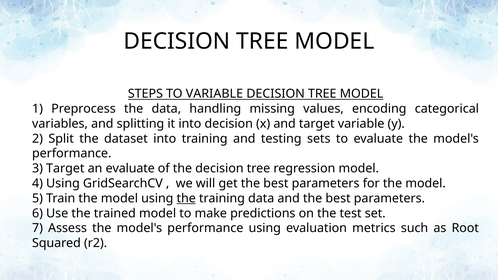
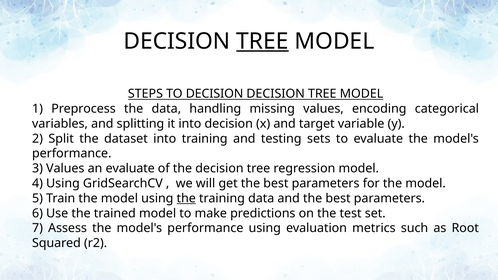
TREE at (262, 41) underline: none -> present
TO VARIABLE: VARIABLE -> DECISION
3 Target: Target -> Values
